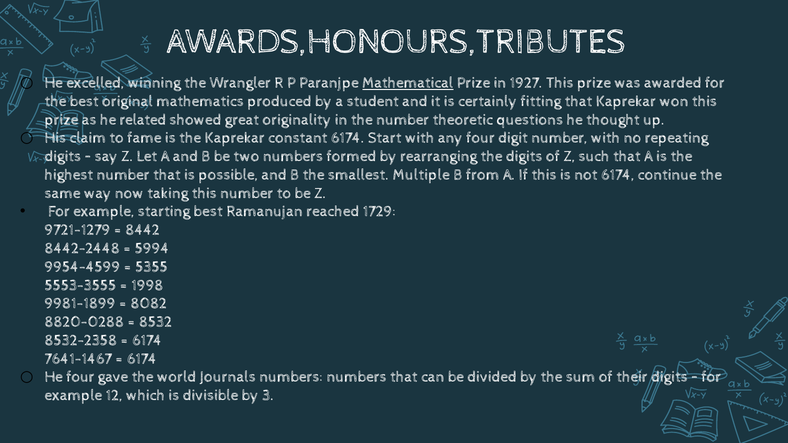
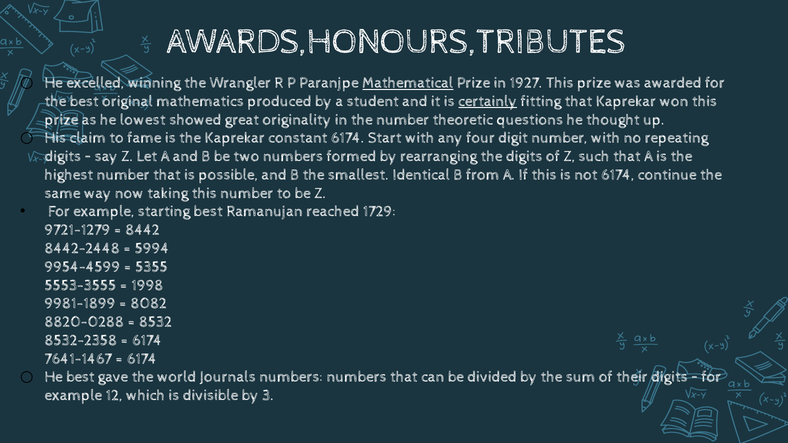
certainly underline: none -> present
related: related -> lowest
Multiple: Multiple -> Identical
He four: four -> best
